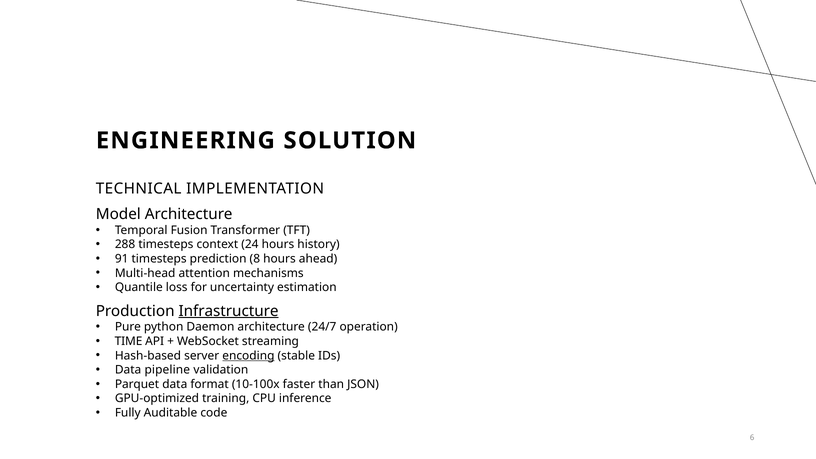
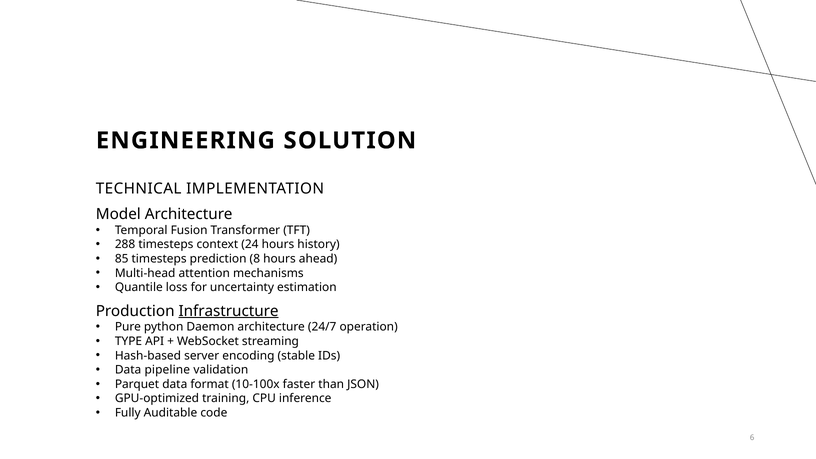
91: 91 -> 85
TIME: TIME -> TYPE
encoding underline: present -> none
